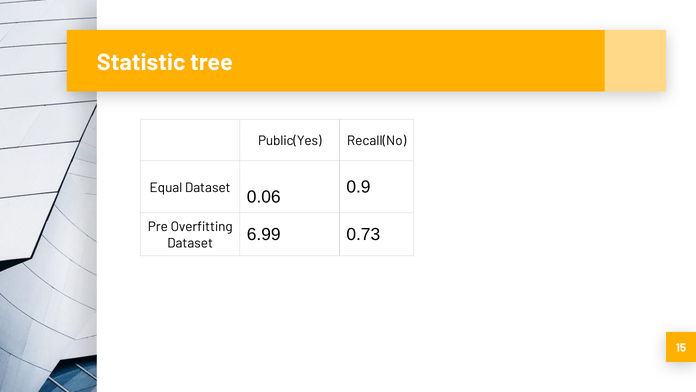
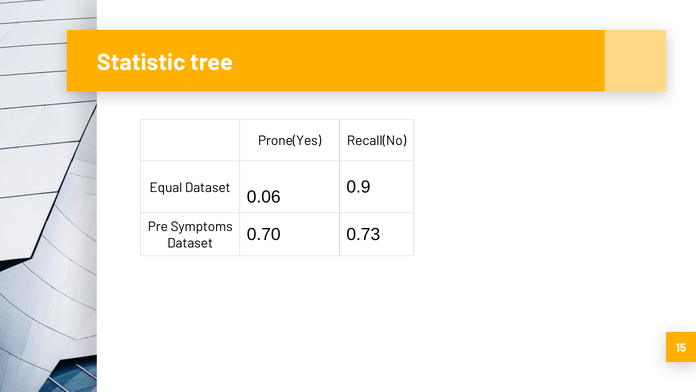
Public(Yes: Public(Yes -> Prone(Yes
Overfitting: Overfitting -> Symptoms
6.99: 6.99 -> 0.70
